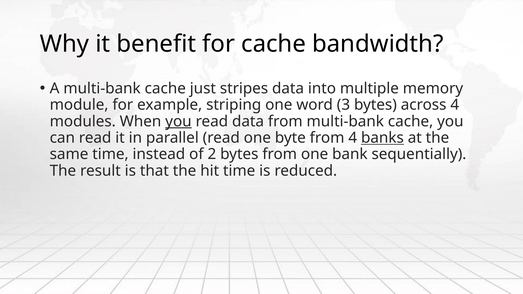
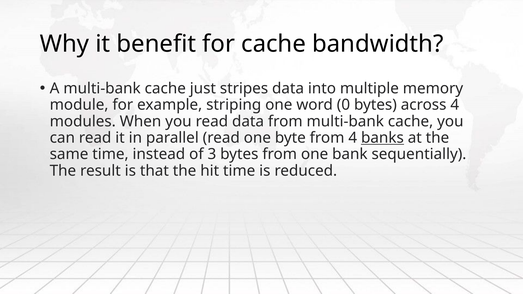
3: 3 -> 0
you at (178, 121) underline: present -> none
2: 2 -> 3
